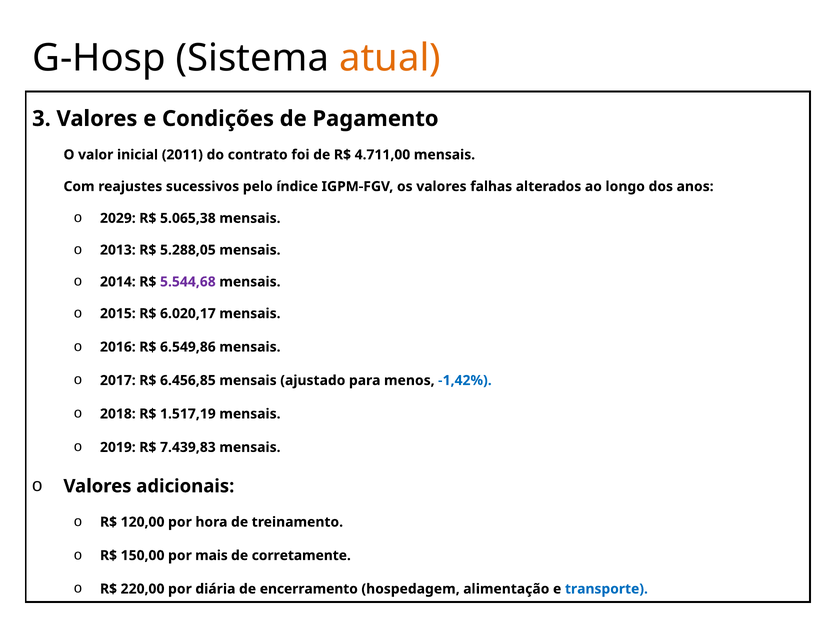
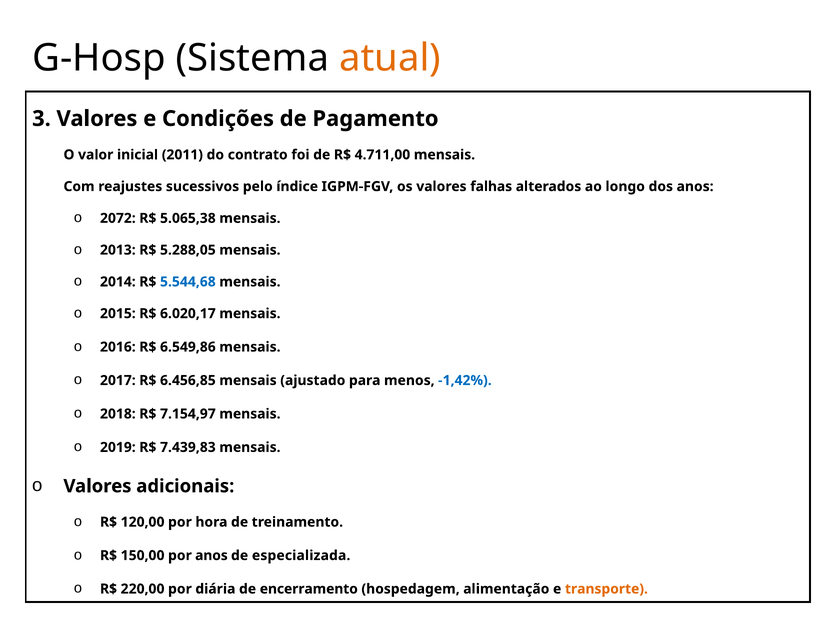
2029: 2029 -> 2072
5.544,68 colour: purple -> blue
1.517,19: 1.517,19 -> 7.154,97
por mais: mais -> anos
corretamente: corretamente -> especializada
transporte colour: blue -> orange
